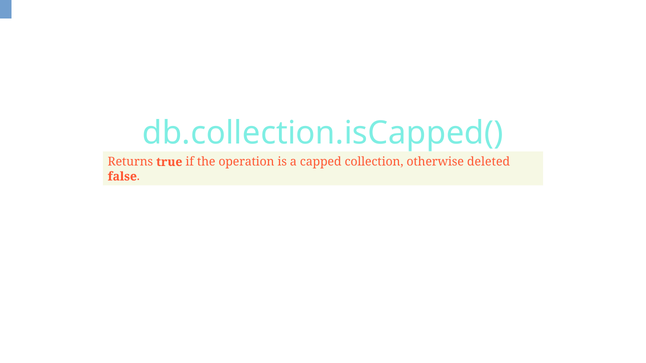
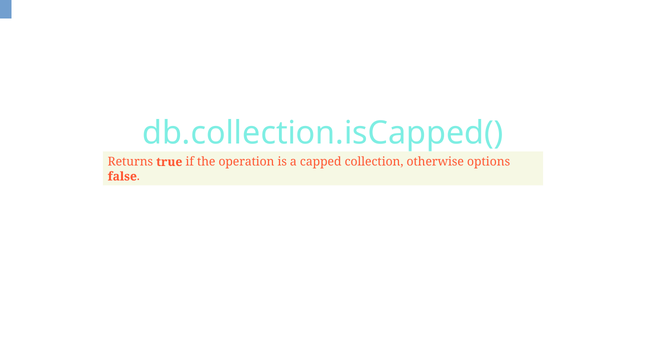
deleted: deleted -> options
